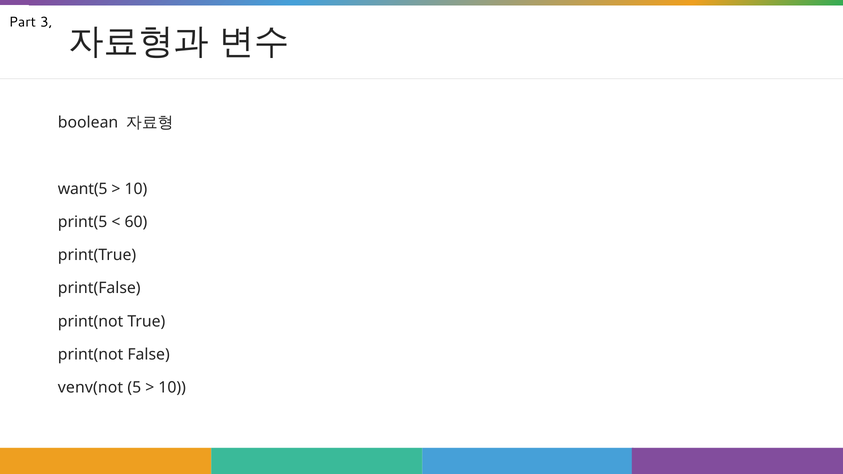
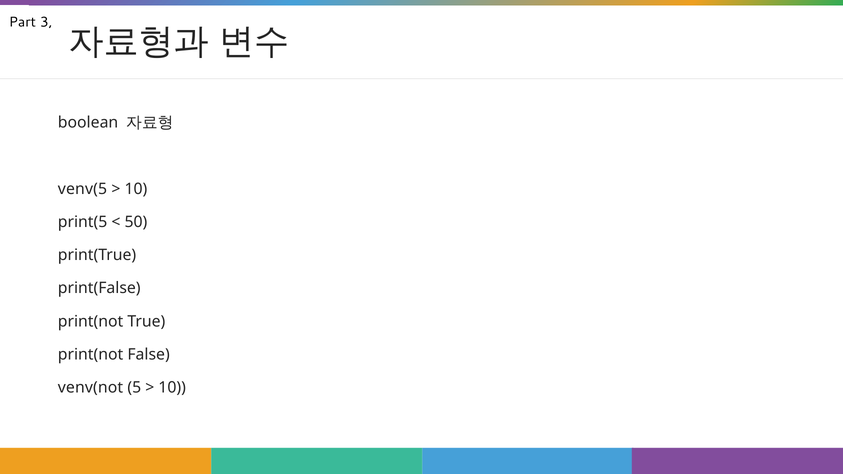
want(5: want(5 -> venv(5
60: 60 -> 50
